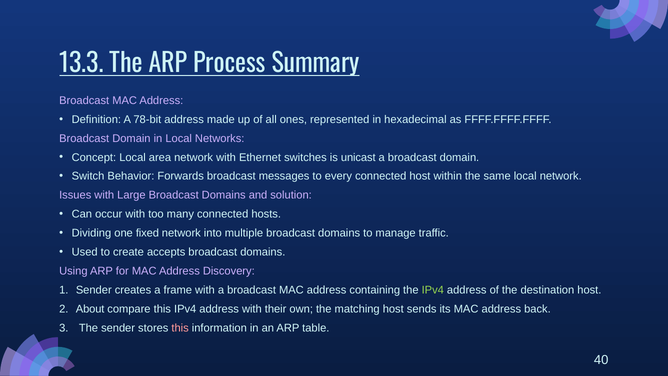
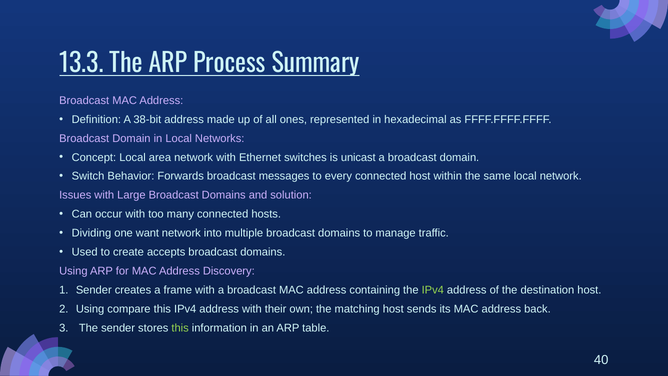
78-bit: 78-bit -> 38-bit
fixed: fixed -> want
About at (90, 309): About -> Using
this at (180, 328) colour: pink -> light green
